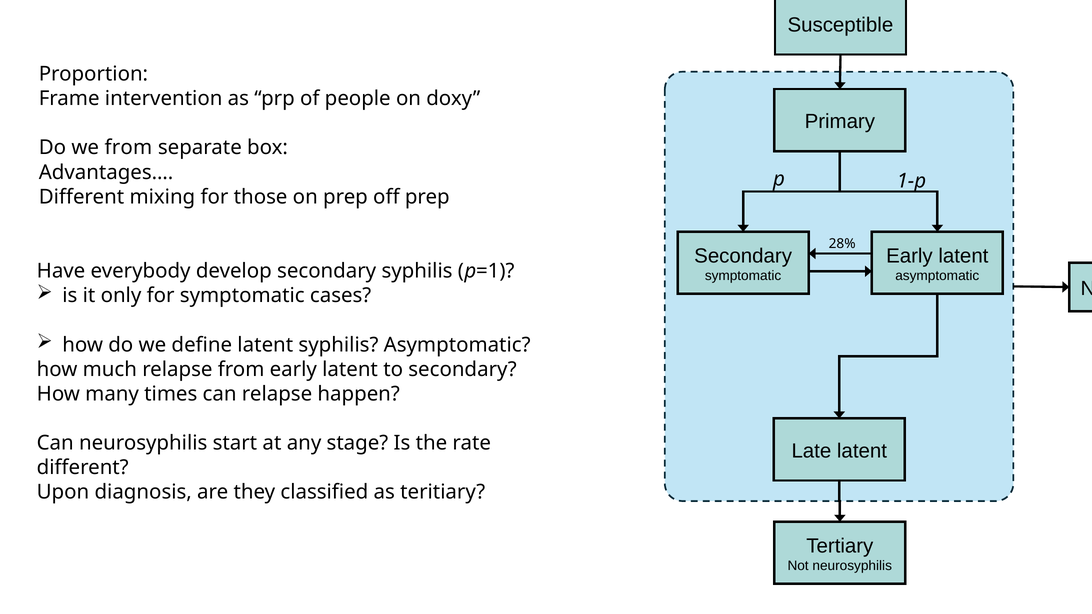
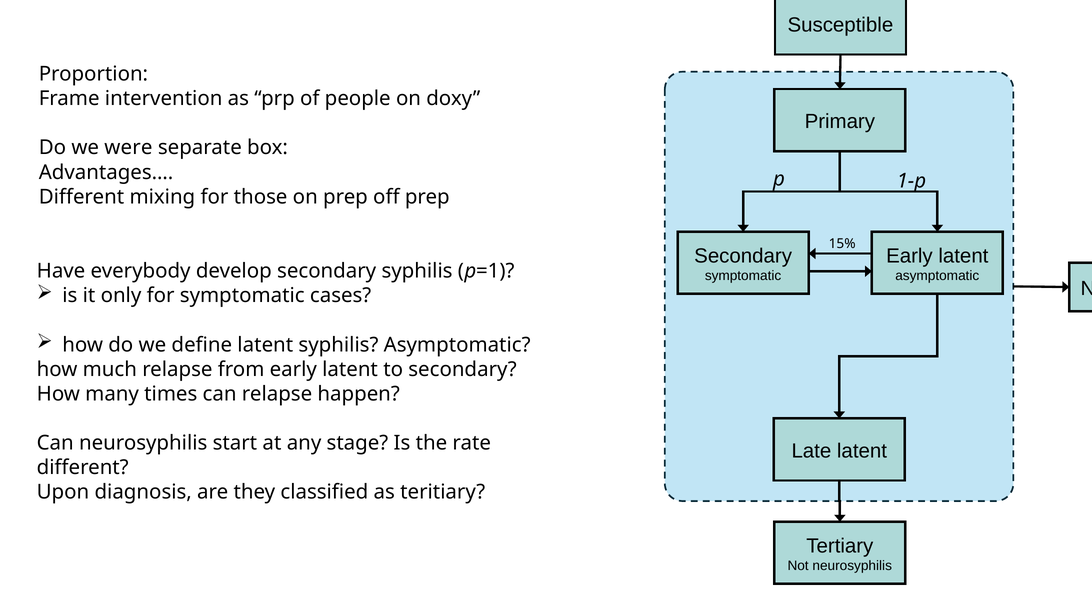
we from: from -> were
28%: 28% -> 15%
